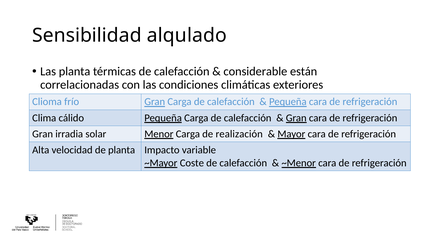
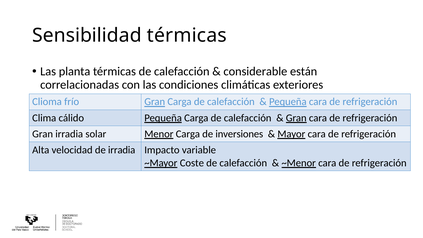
Sensibilidad alqulado: alqulado -> térmicas
realización: realización -> inversiones
de planta: planta -> irradia
